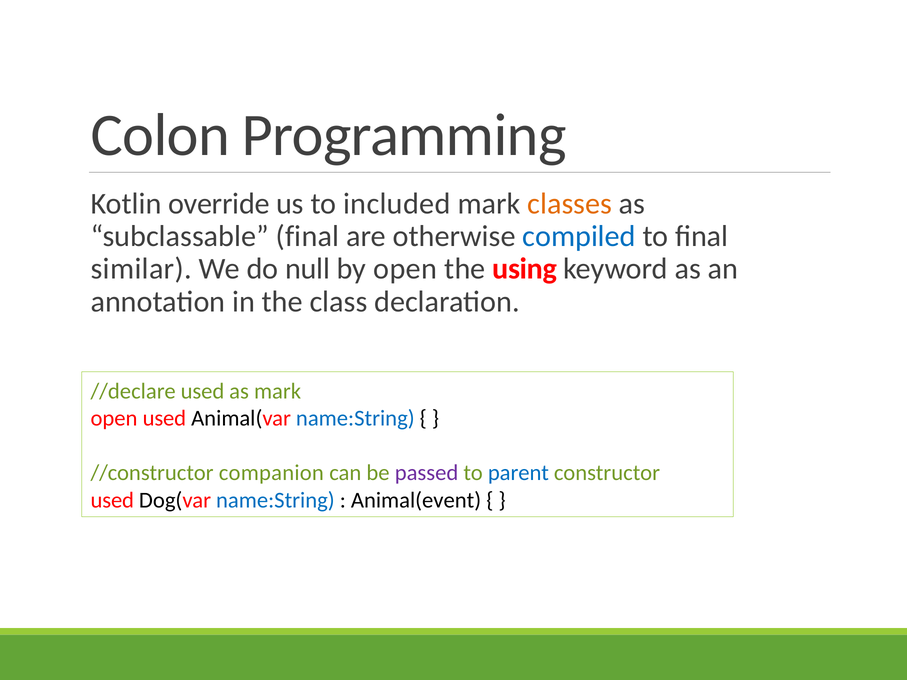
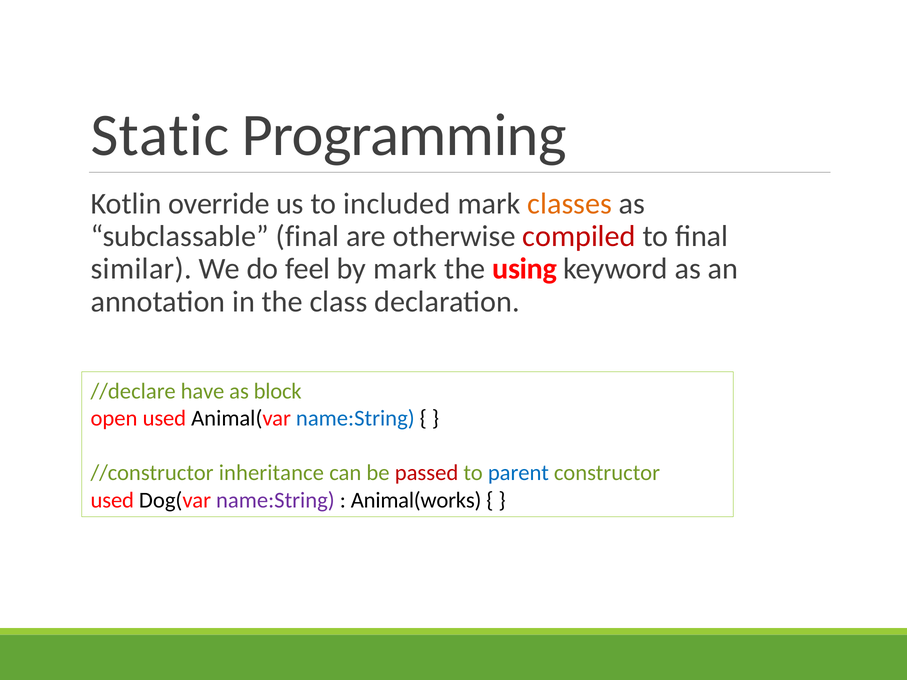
Colon: Colon -> Static
compiled colour: blue -> red
null: null -> feel
by open: open -> mark
//declare used: used -> have
as mark: mark -> block
companion: companion -> inheritance
passed colour: purple -> red
name:String at (275, 500) colour: blue -> purple
Animal(event: Animal(event -> Animal(works
